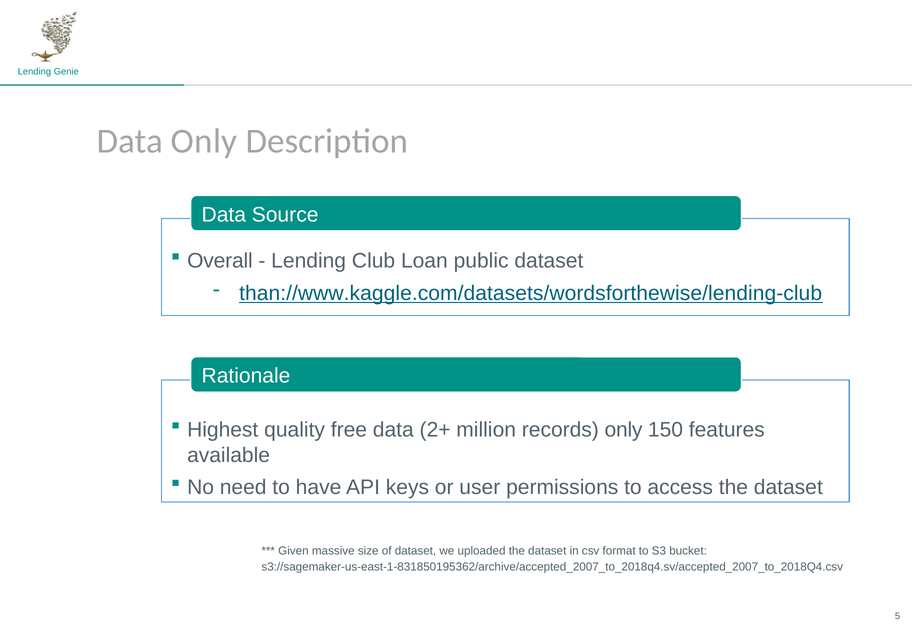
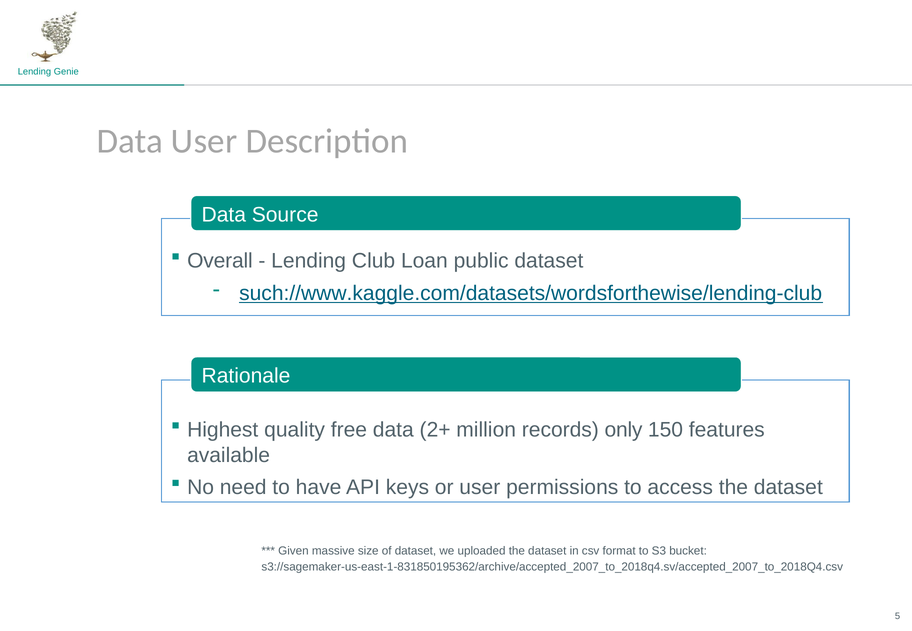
Data Only: Only -> User
than://www.kaggle.com/datasets/wordsforthewise/lending-club: than://www.kaggle.com/datasets/wordsforthewise/lending-club -> such://www.kaggle.com/datasets/wordsforthewise/lending-club
